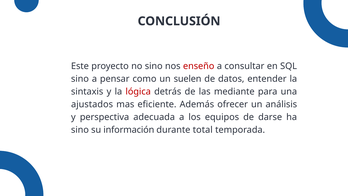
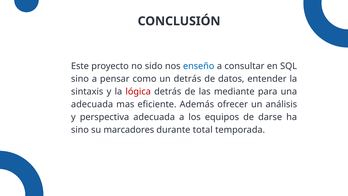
no sino: sino -> sido
enseño colour: red -> blue
un suelen: suelen -> detrás
ajustados at (92, 104): ajustados -> adecuada
información: información -> marcadores
